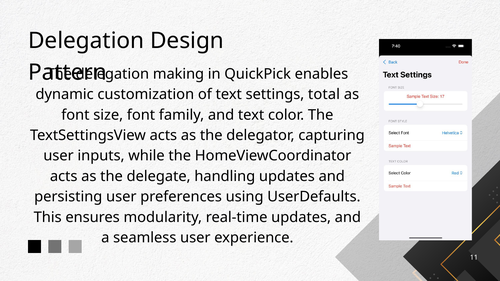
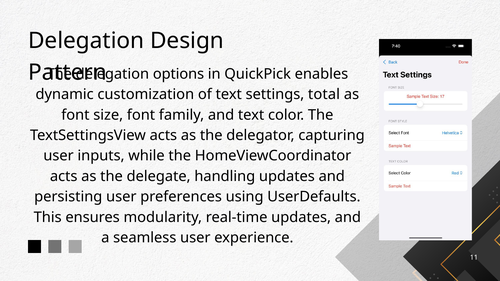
making: making -> options
